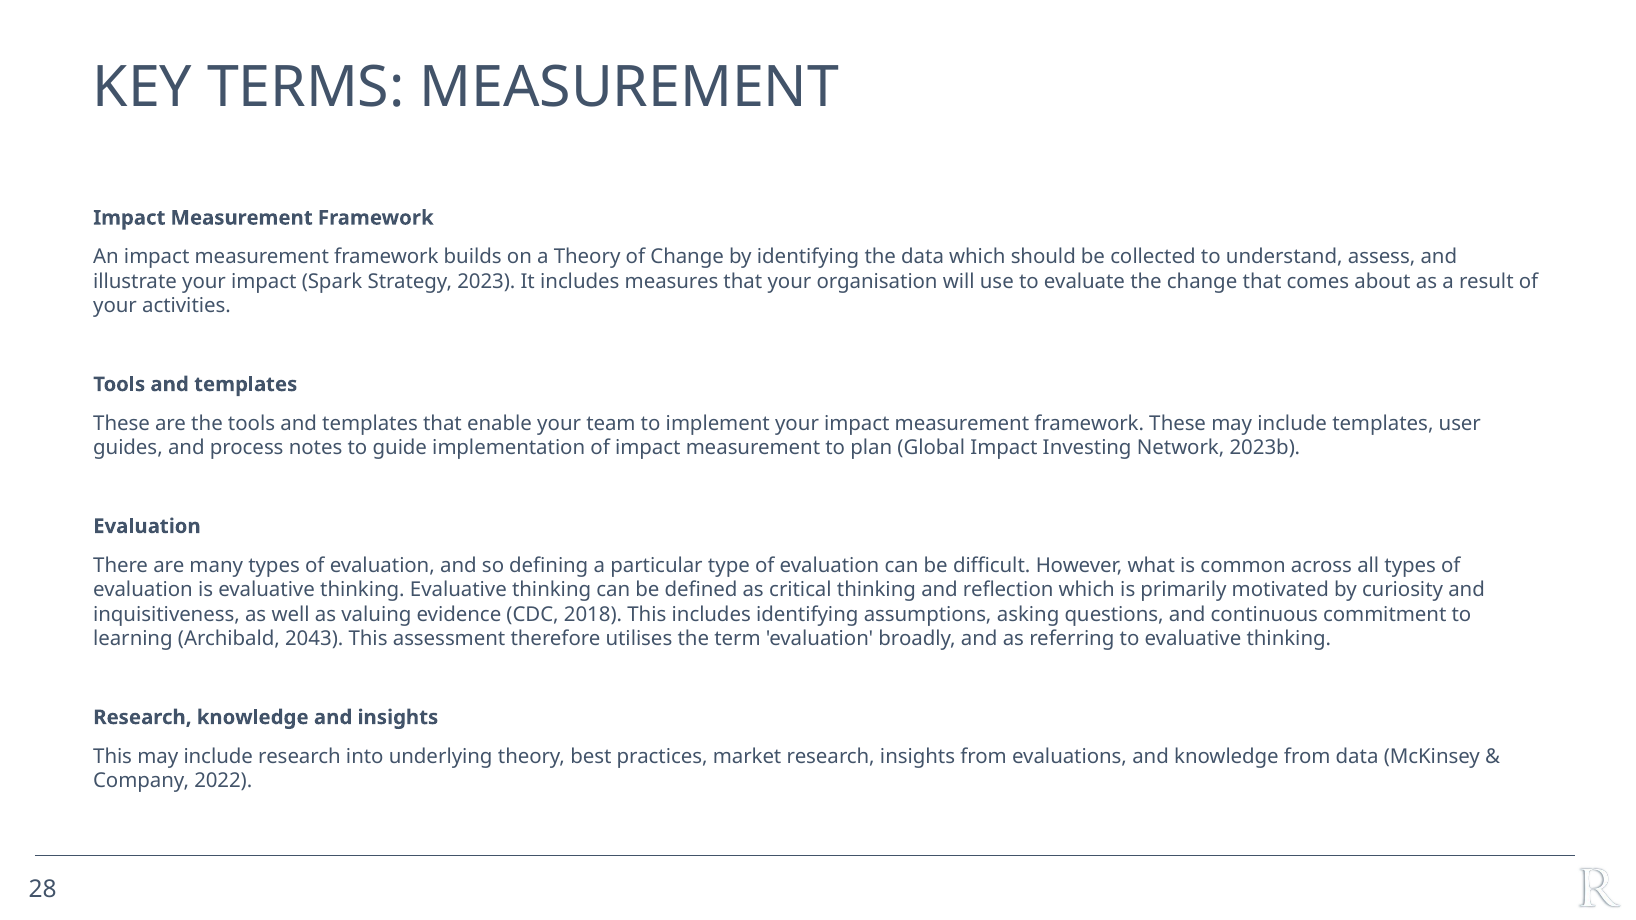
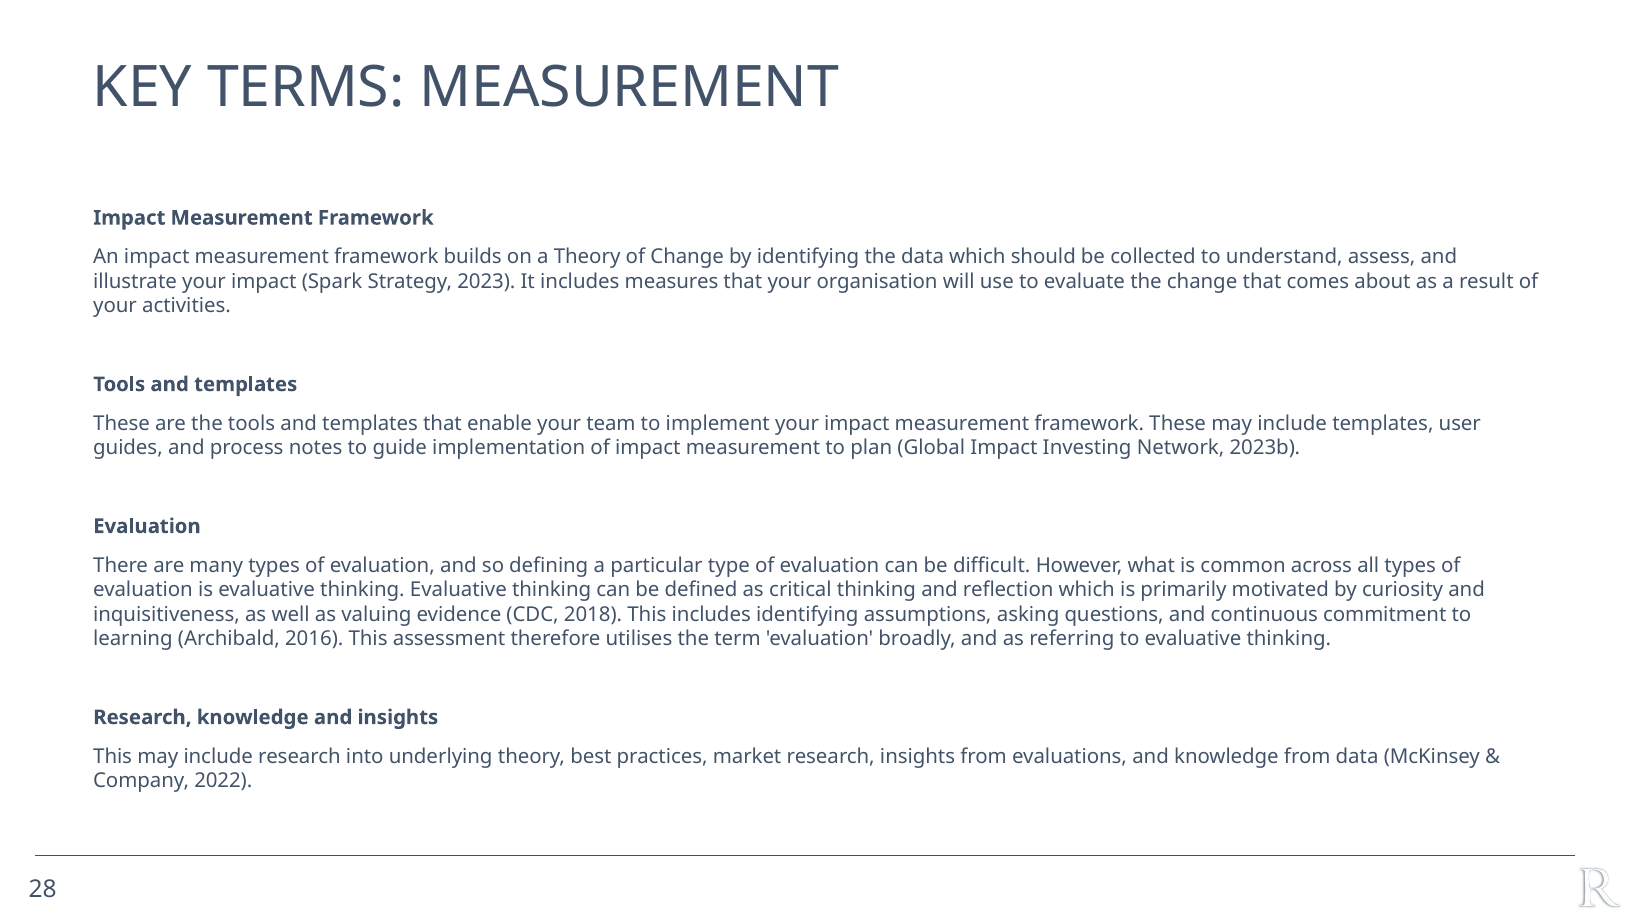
2043: 2043 -> 2016
